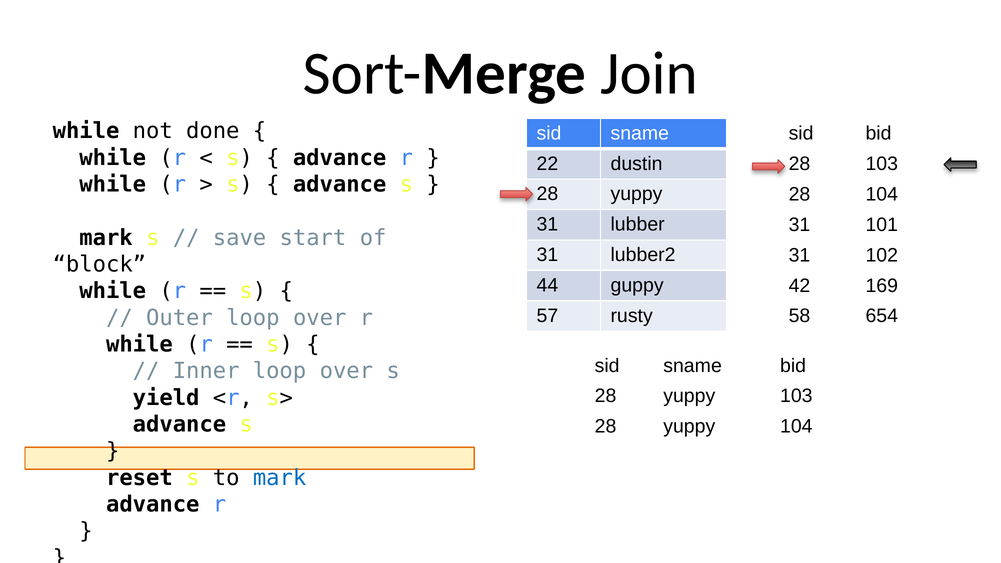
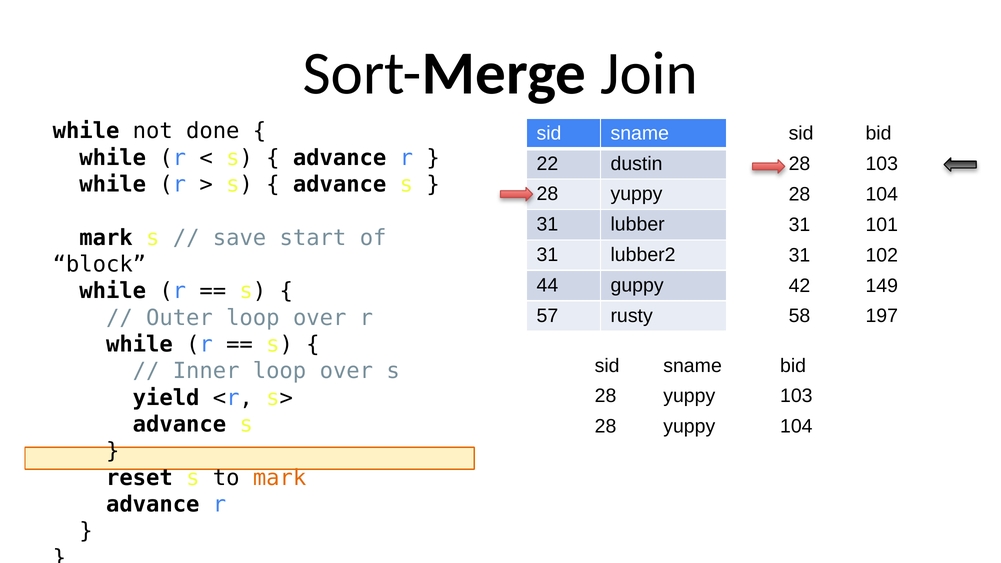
169: 169 -> 149
654: 654 -> 197
mark at (280, 478) colour: blue -> orange
